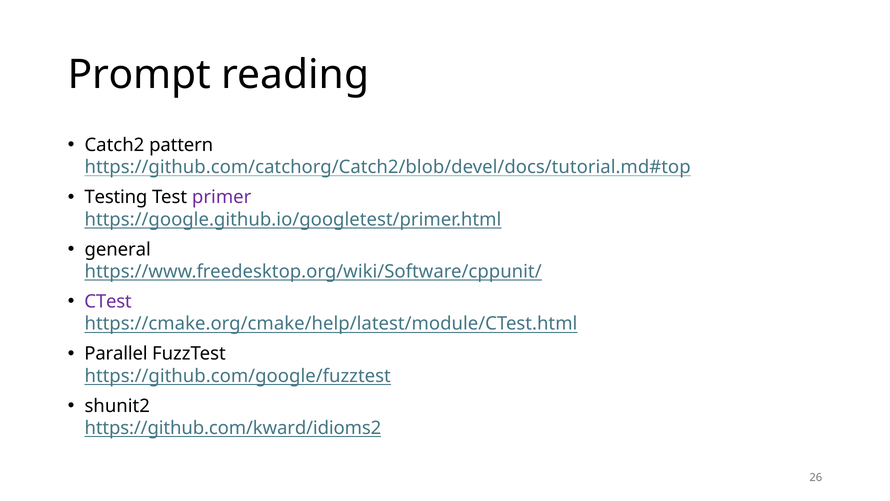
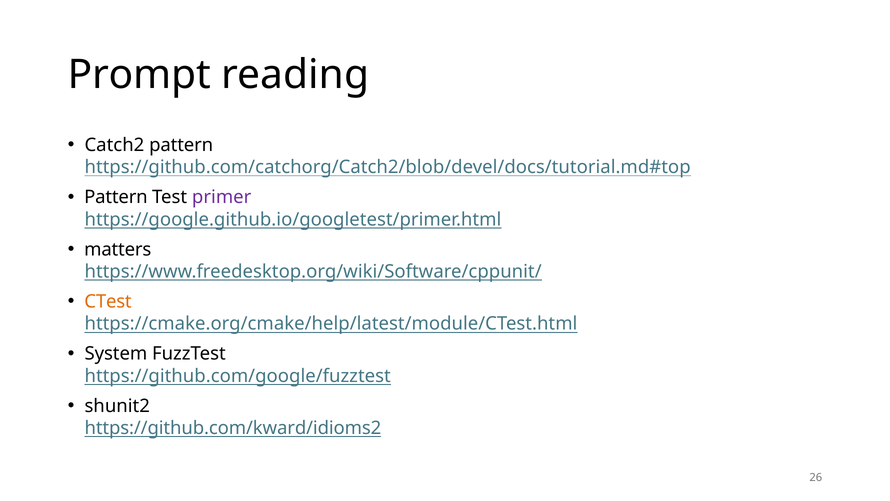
Testing at (116, 197): Testing -> Pattern
general: general -> matters
CTest colour: purple -> orange
Parallel: Parallel -> System
